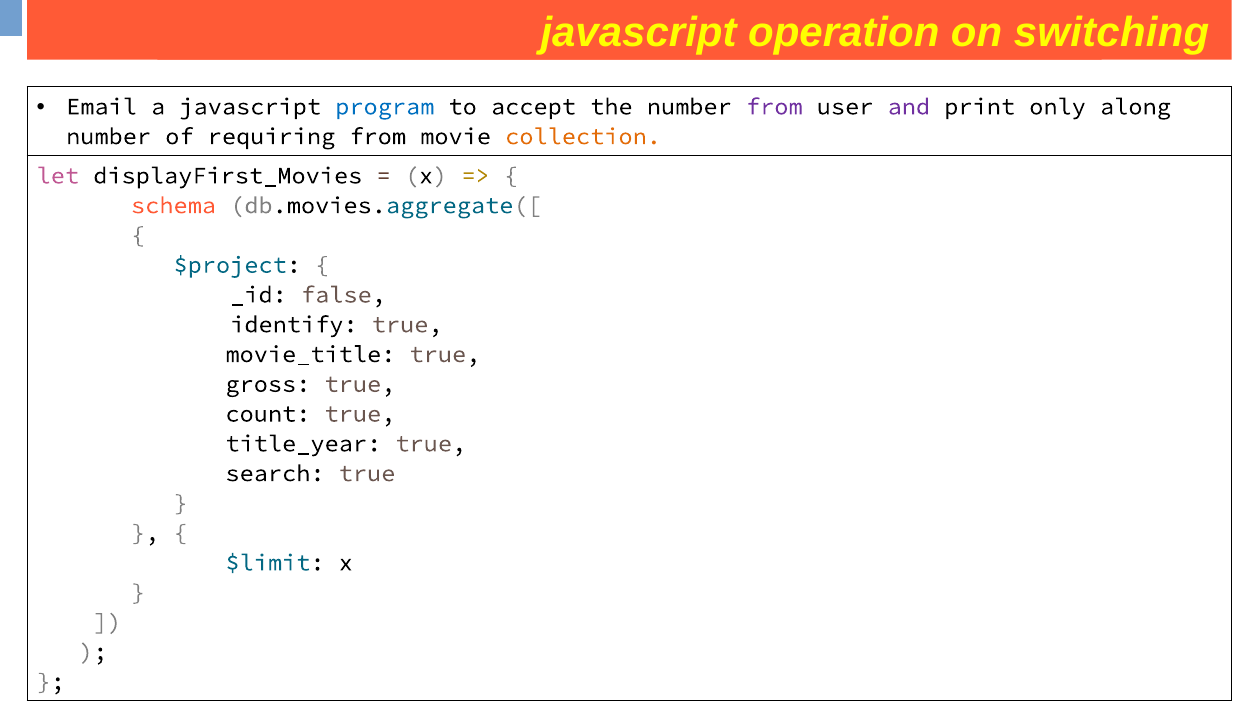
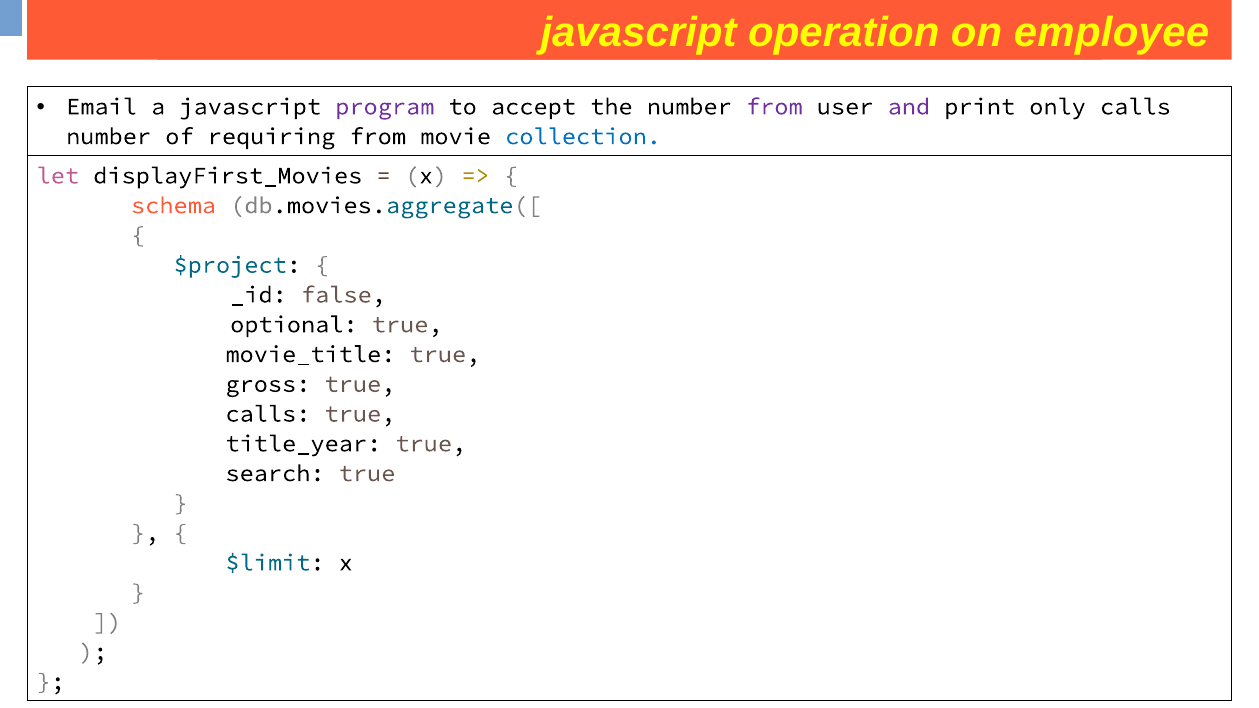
switching: switching -> employee
program colour: blue -> purple
only along: along -> calls
collection at (583, 136) colour: orange -> blue
identify: identify -> optional
count at (268, 414): count -> calls
